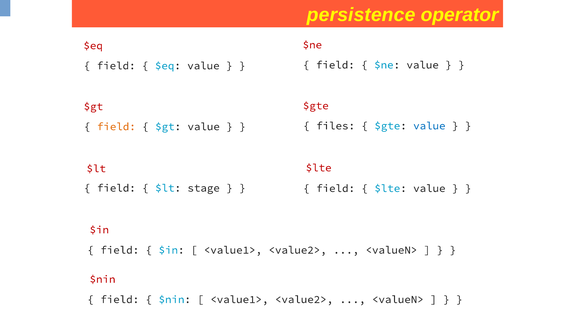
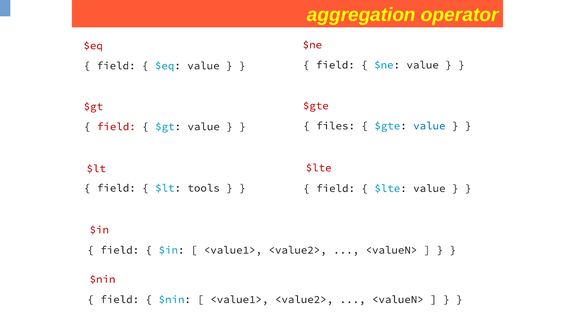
persistence: persistence -> aggregation
field at (116, 126) colour: orange -> red
stage: stage -> tools
